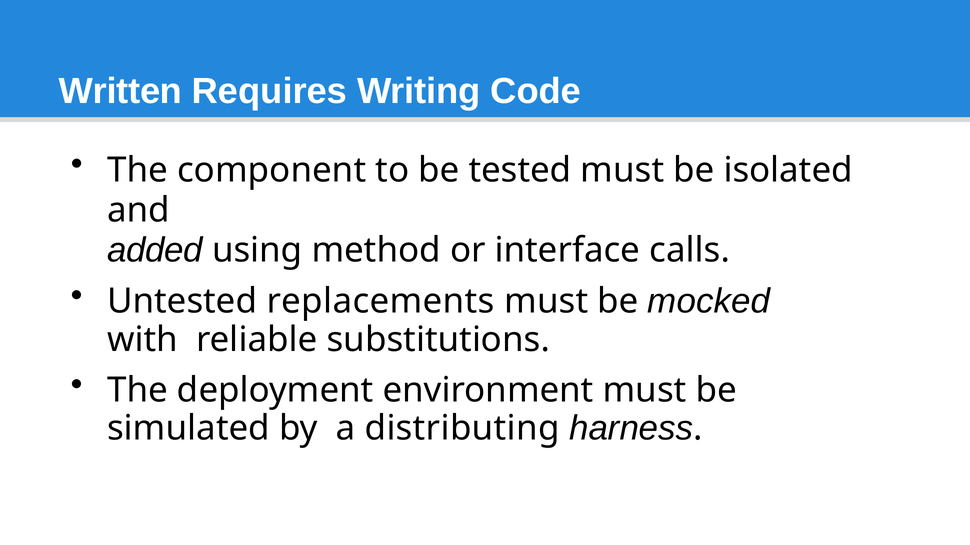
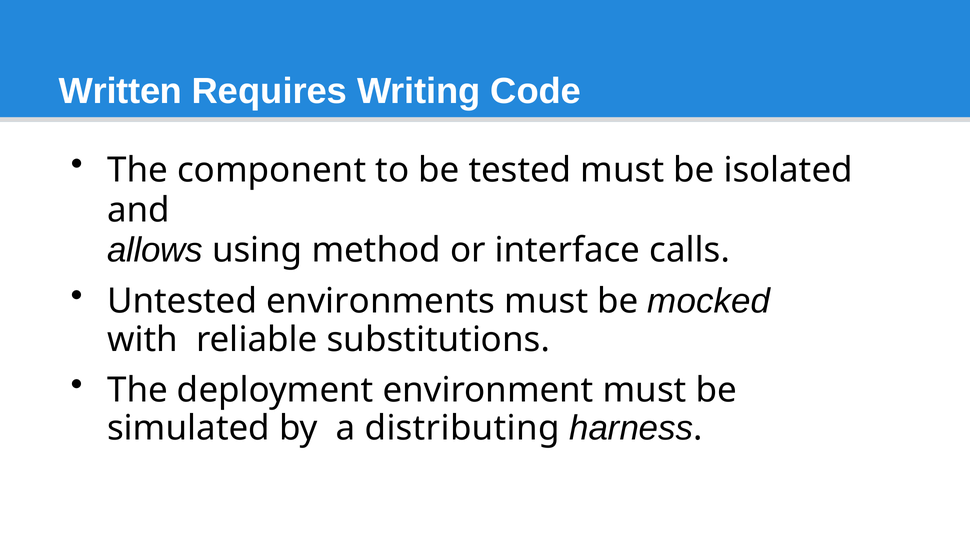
added: added -> allows
replacements: replacements -> environments
